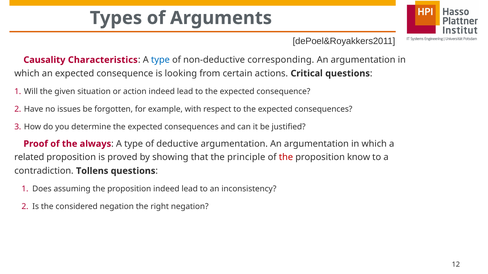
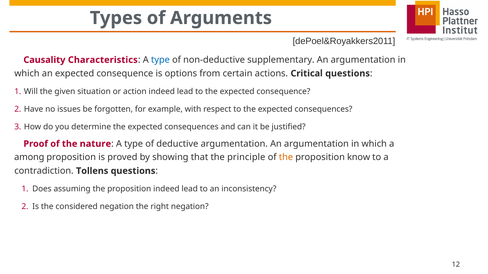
corresponding: corresponding -> supplementary
looking: looking -> options
always: always -> nature
related: related -> among
the at (286, 158) colour: red -> orange
